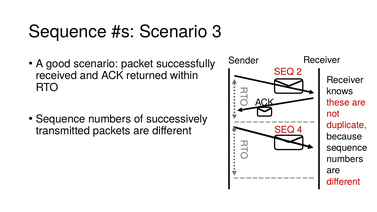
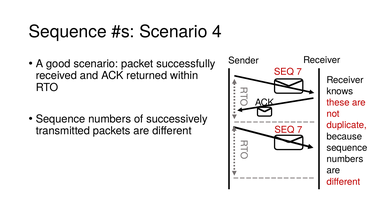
3: 3 -> 4
2 at (299, 72): 2 -> 7
4 at (300, 130): 4 -> 7
